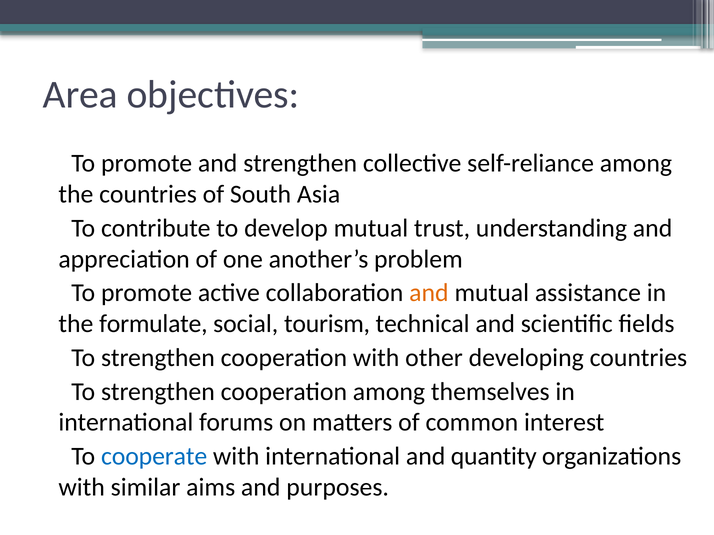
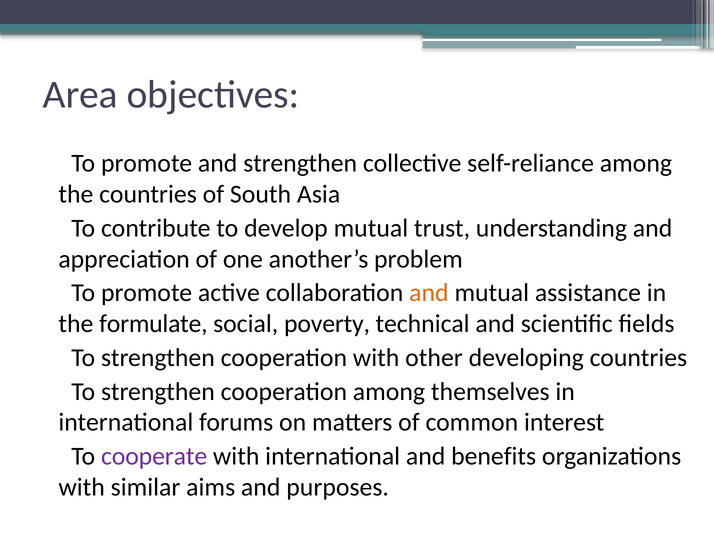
tourism: tourism -> poverty
cooperate colour: blue -> purple
quantity: quantity -> benefits
